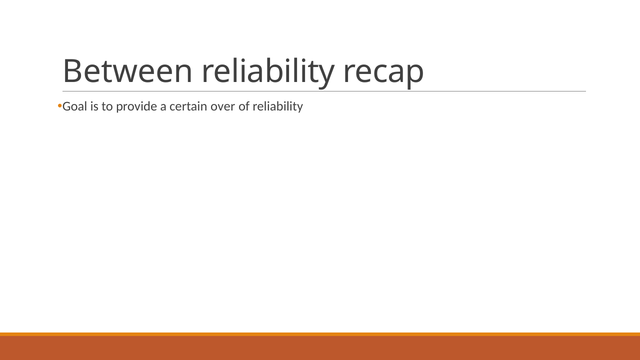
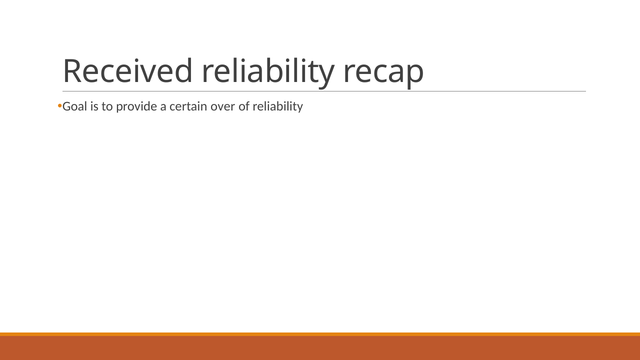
Between: Between -> Received
